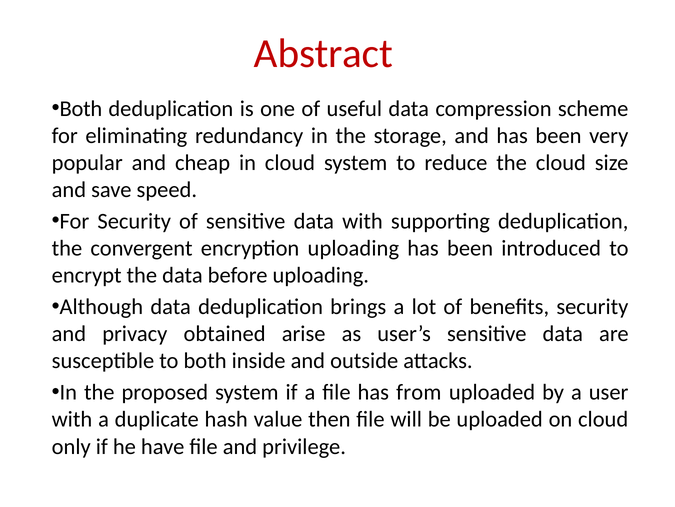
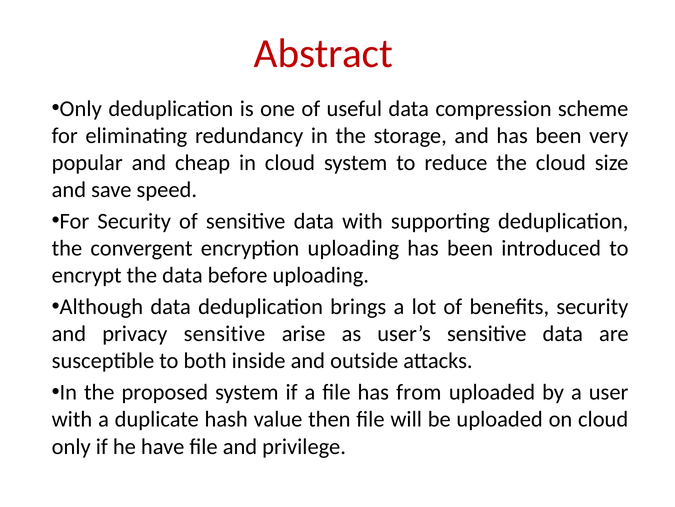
Both at (81, 108): Both -> Only
privacy obtained: obtained -> sensitive
